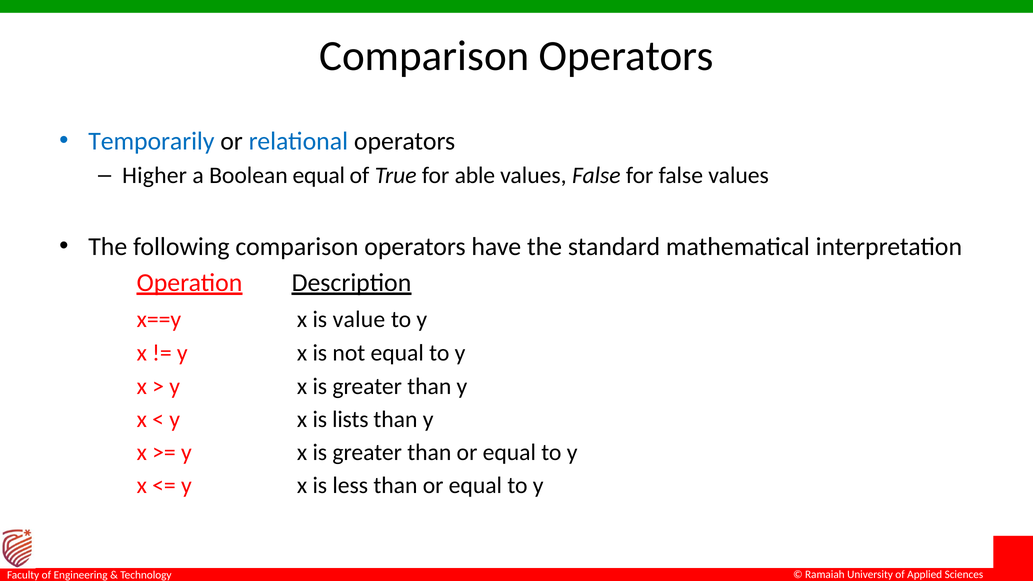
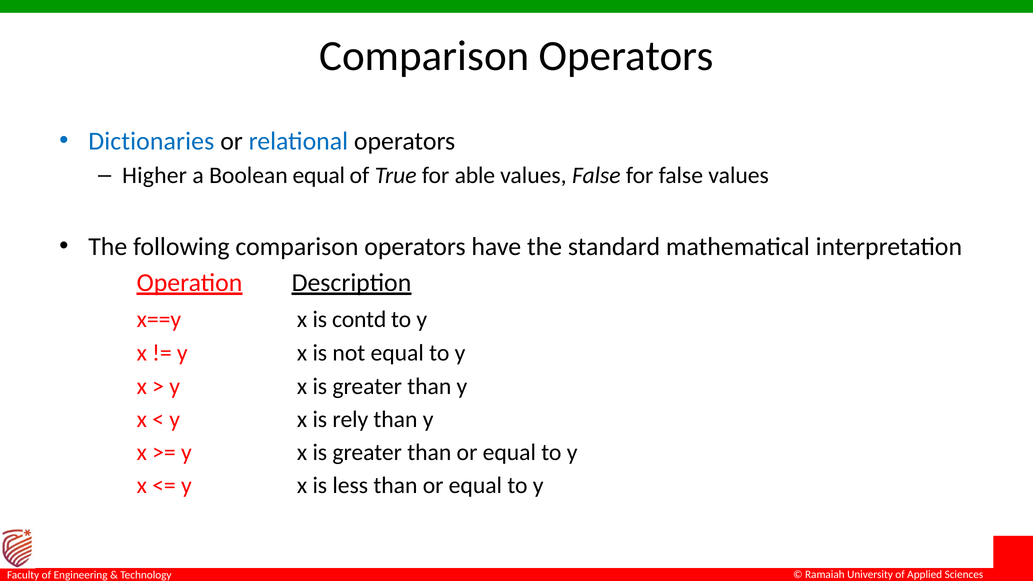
Temporarily: Temporarily -> Dictionaries
value: value -> contd
lists: lists -> rely
